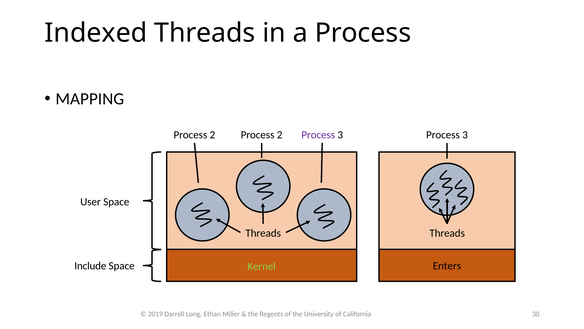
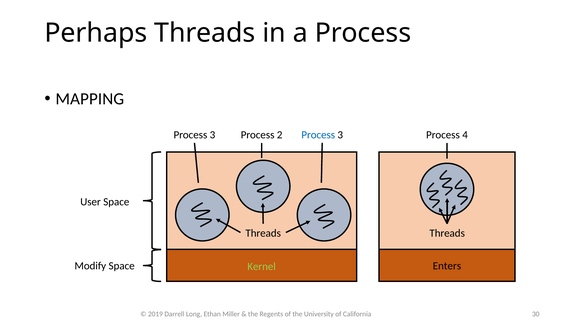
Indexed: Indexed -> Perhaps
2 at (213, 135): 2 -> 3
Process at (318, 135) colour: purple -> blue
3 Process 3: 3 -> 4
Include: Include -> Modify
